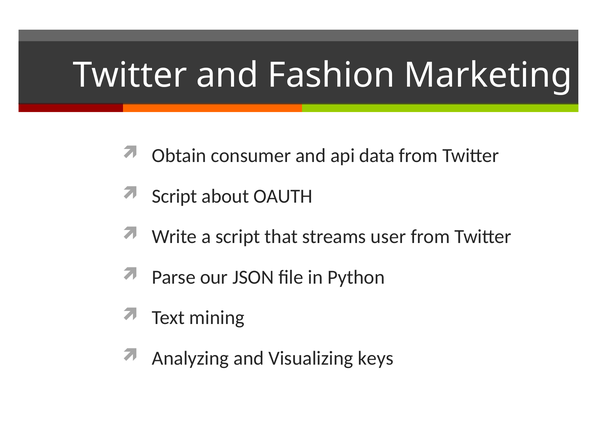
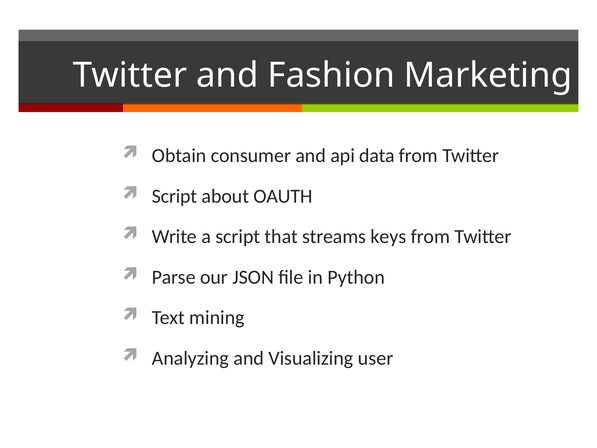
user: user -> keys
keys: keys -> user
